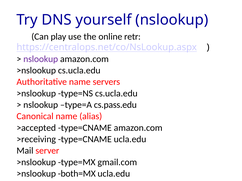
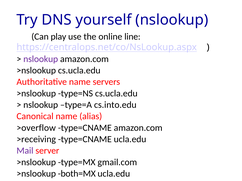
retr: retr -> line
cs.pass.edu: cs.pass.edu -> cs.into.edu
>accepted: >accepted -> >overflow
Mail colour: black -> purple
